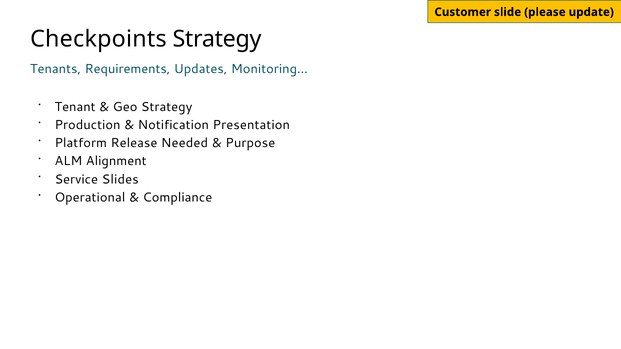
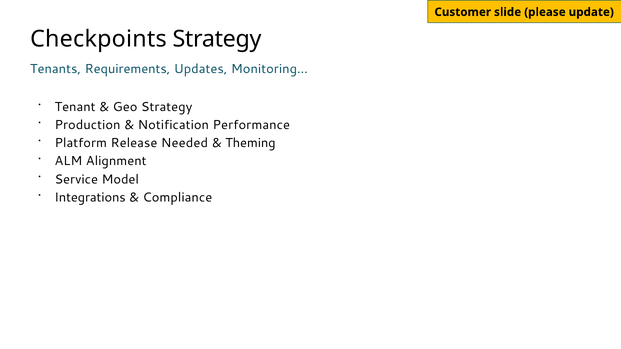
Presentation: Presentation -> Performance
Purpose: Purpose -> Theming
Slides: Slides -> Model
Operational: Operational -> Integrations
